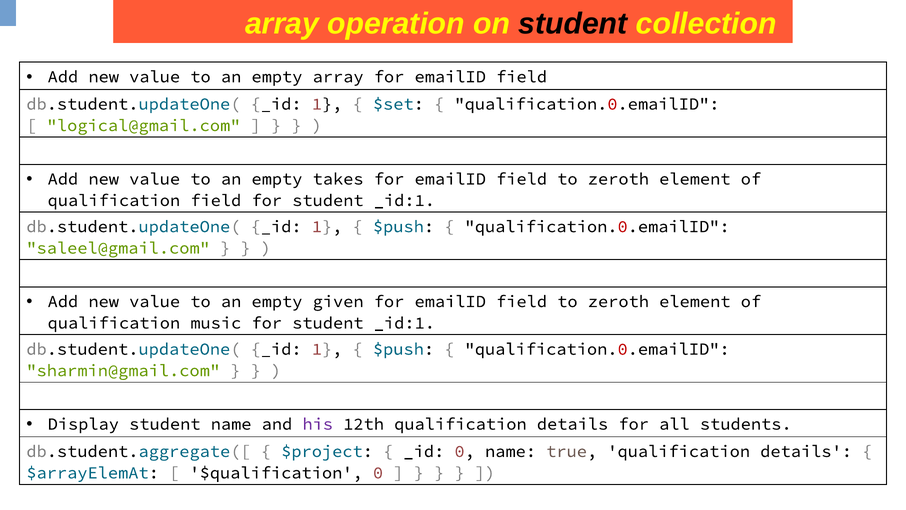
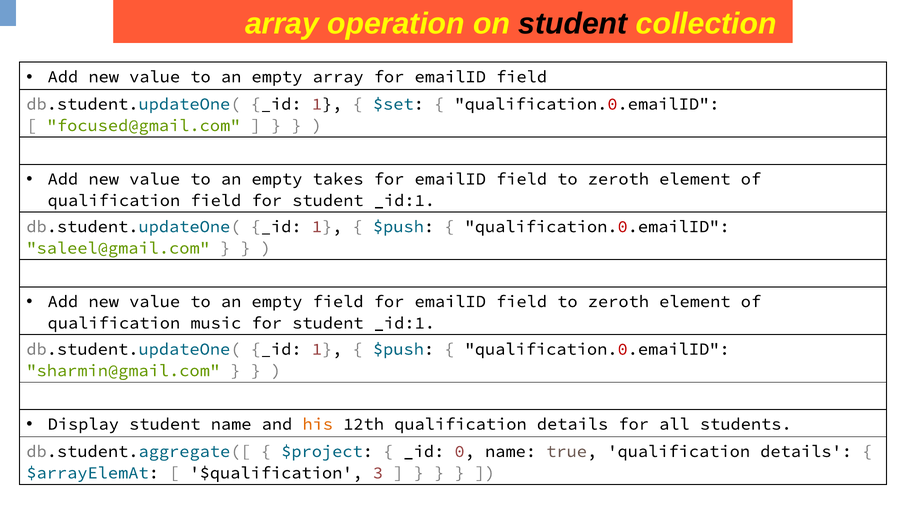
logical@gmail.com: logical@gmail.com -> focused@gmail.com
empty given: given -> field
his colour: purple -> orange
$qualification 0: 0 -> 3
